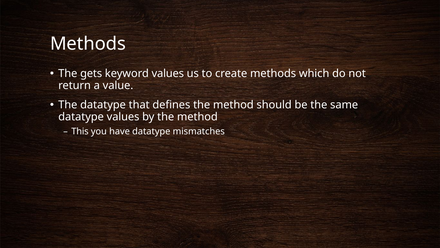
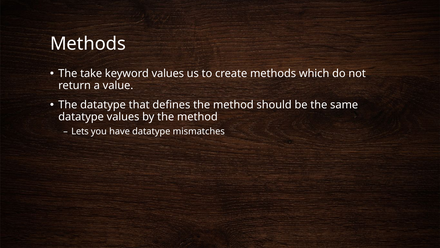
gets: gets -> take
This: This -> Lets
